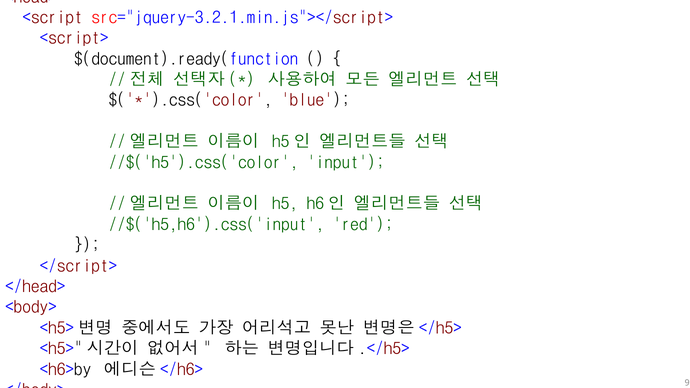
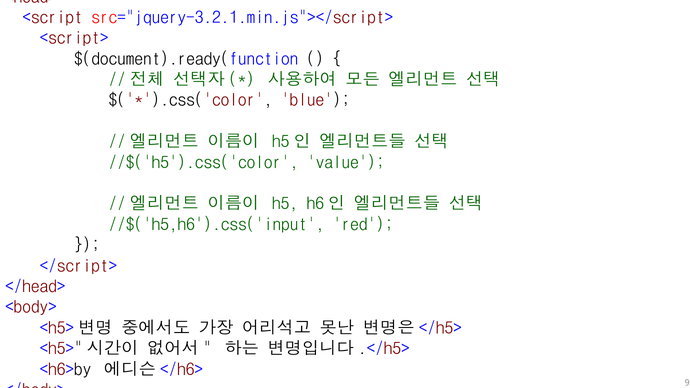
input: input -> value
